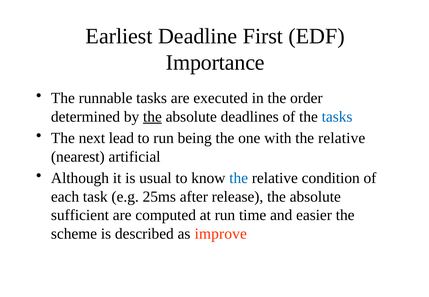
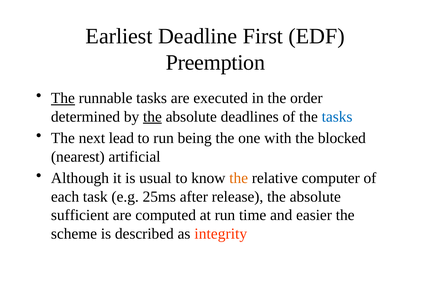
Importance: Importance -> Preemption
The at (63, 98) underline: none -> present
with the relative: relative -> blocked
the at (239, 178) colour: blue -> orange
condition: condition -> computer
improve: improve -> integrity
